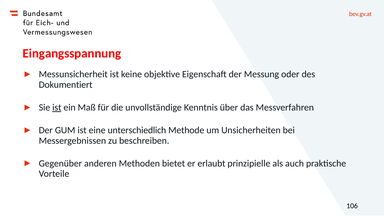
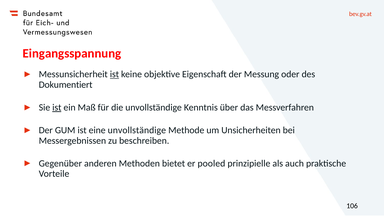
ist at (114, 74) underline: none -> present
eine unterschiedlich: unterschiedlich -> unvollständige
erlaubt: erlaubt -> pooled
